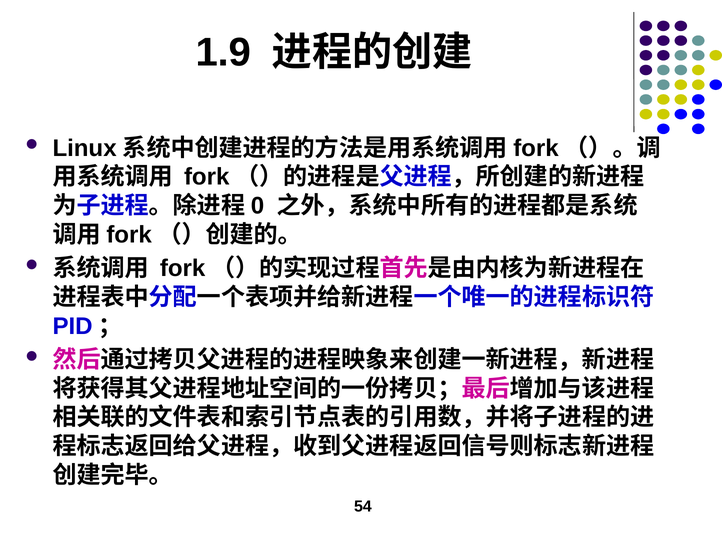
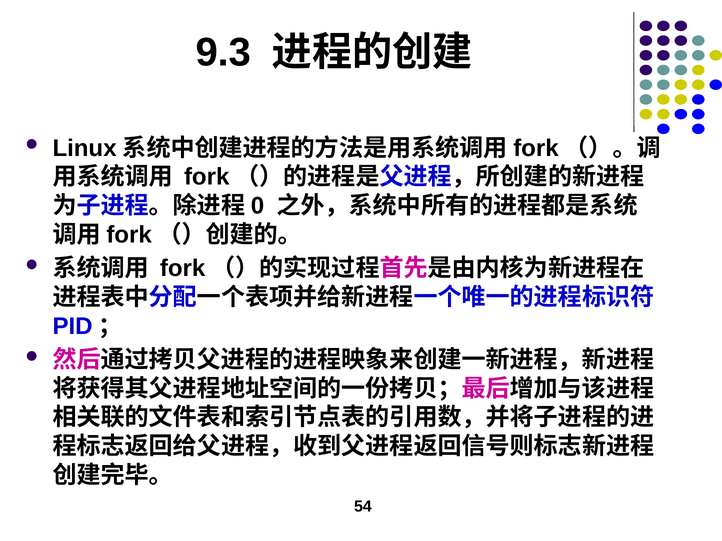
1.9: 1.9 -> 9.3
